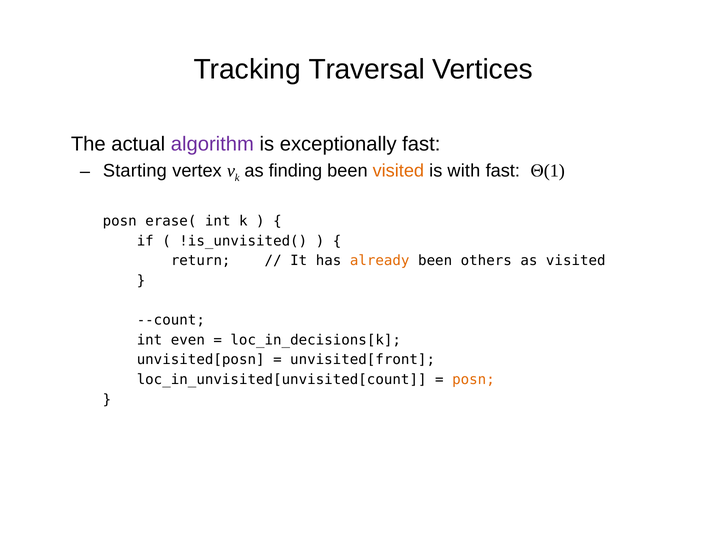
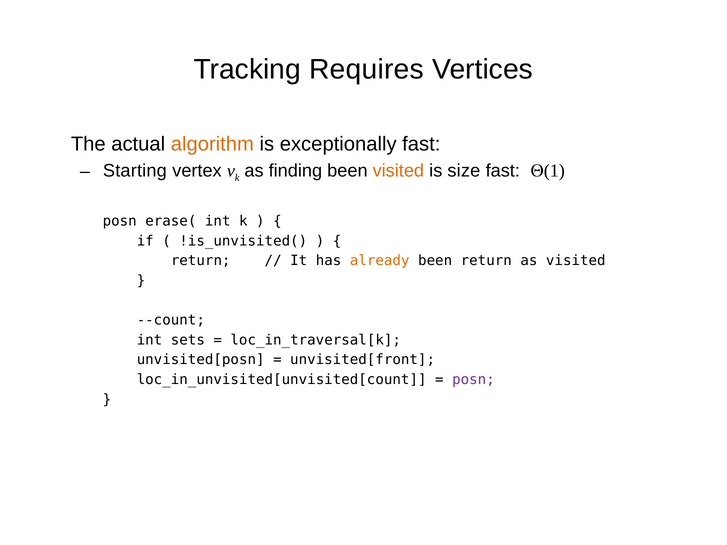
Traversal: Traversal -> Requires
algorithm colour: purple -> orange
with: with -> size
been others: others -> return
even: even -> sets
loc_in_decisions[k: loc_in_decisions[k -> loc_in_traversal[k
posn at (473, 380) colour: orange -> purple
